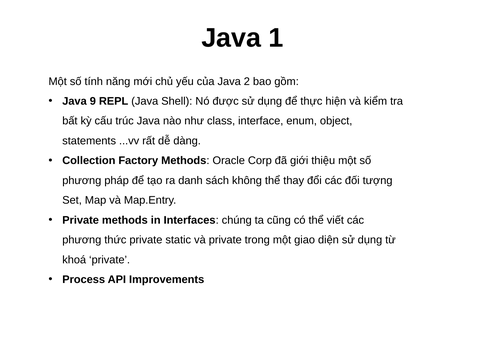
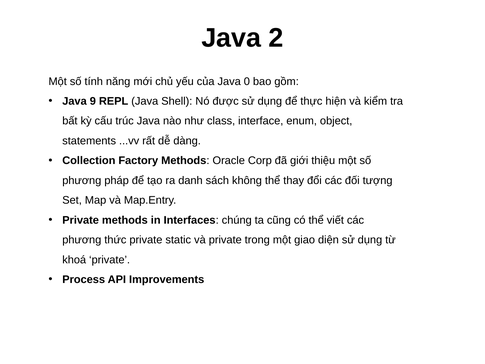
1: 1 -> 2
2: 2 -> 0
